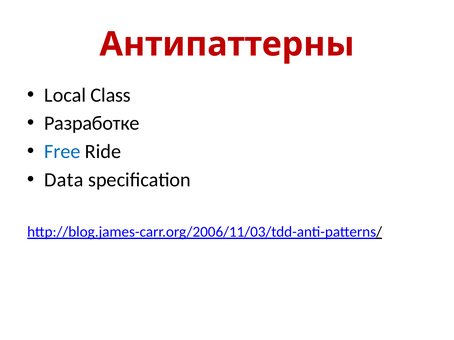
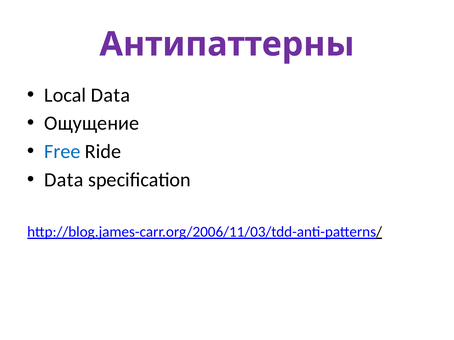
Антипаттерны colour: red -> purple
Local Class: Class -> Data
Разработке: Разработке -> Ощущение
